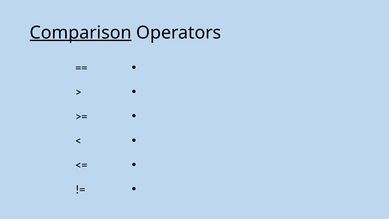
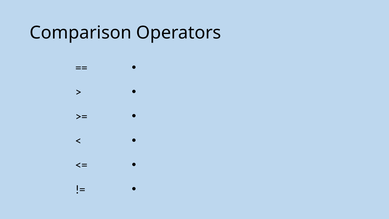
Comparison underline: present -> none
